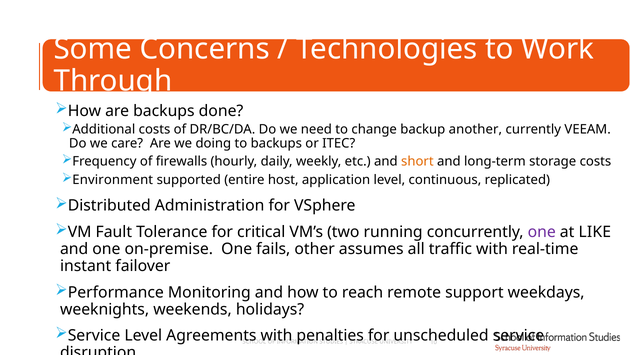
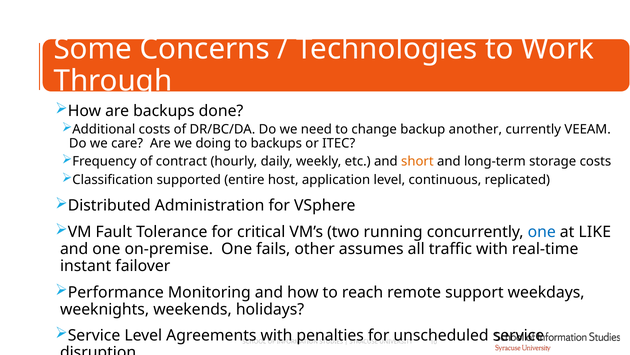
firewalls: firewalls -> contract
Environment: Environment -> Classification
one at (542, 232) colour: purple -> blue
